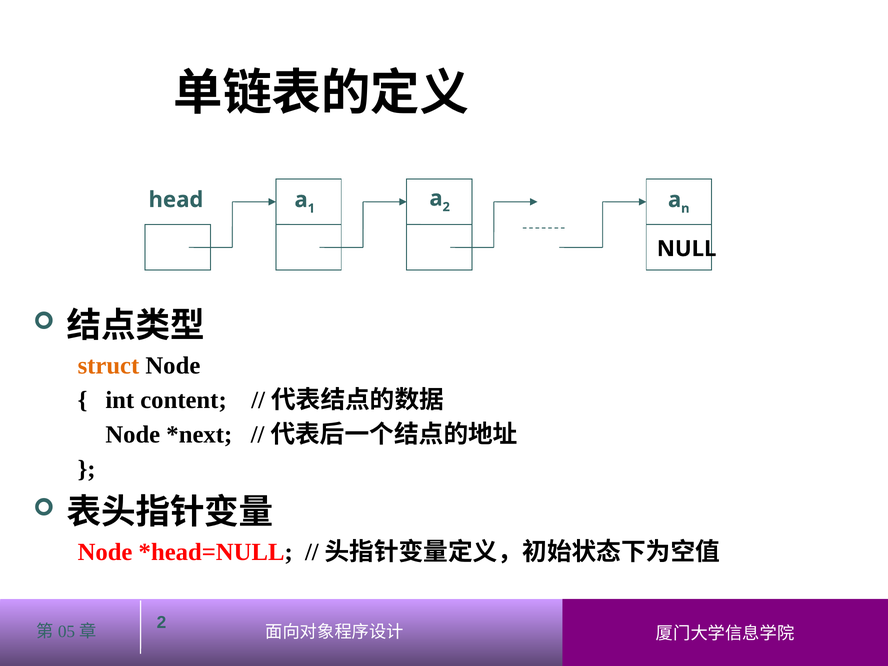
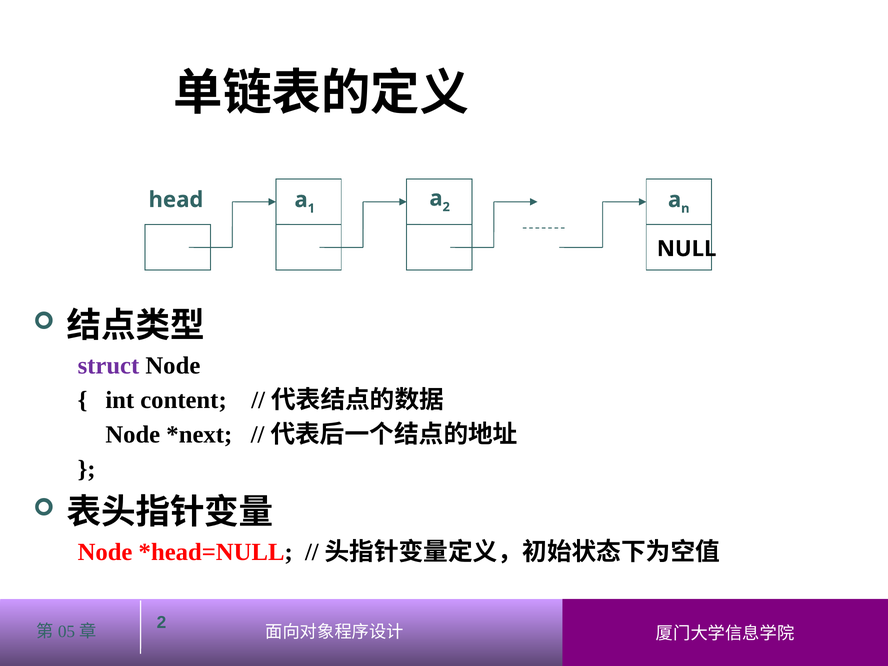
struct colour: orange -> purple
